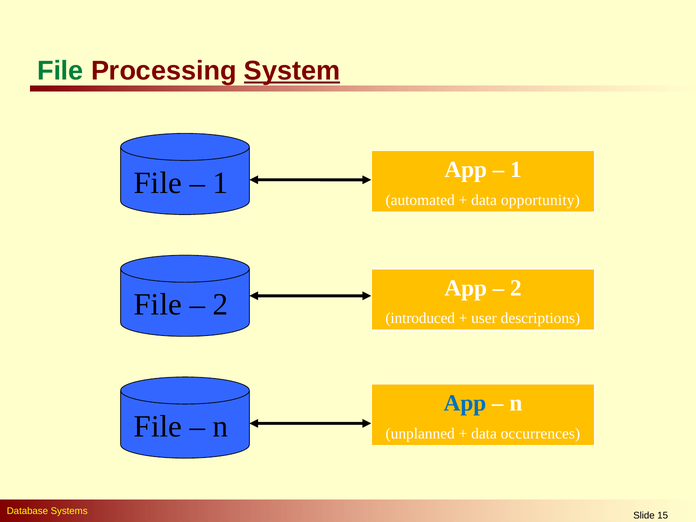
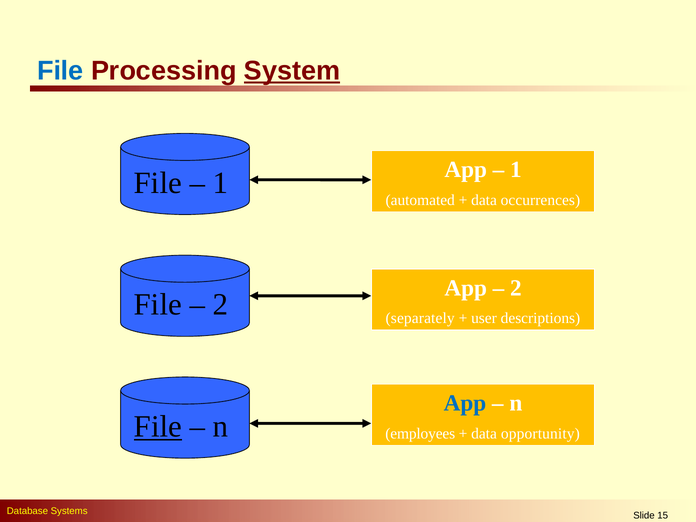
File at (60, 71) colour: green -> blue
opportunity: opportunity -> occurrences
introduced: introduced -> separately
File at (158, 426) underline: none -> present
unplanned: unplanned -> employees
occurrences: occurrences -> opportunity
